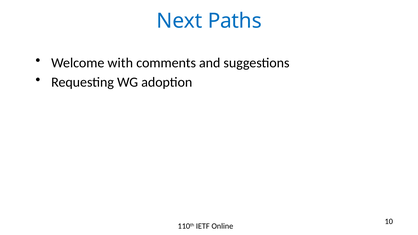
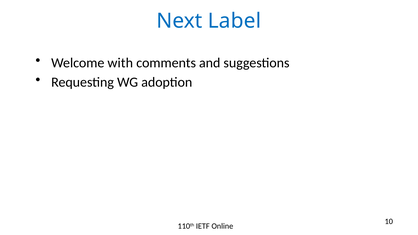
Paths: Paths -> Label
